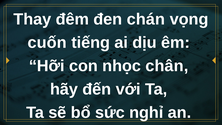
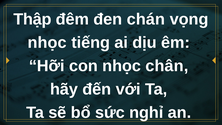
Thay: Thay -> Thập
cuốn at (47, 42): cuốn -> nhọc
